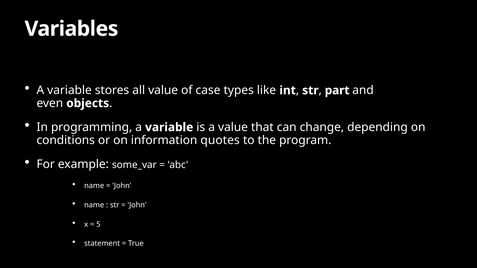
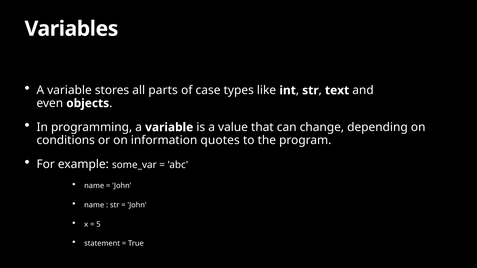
all value: value -> parts
part: part -> text
